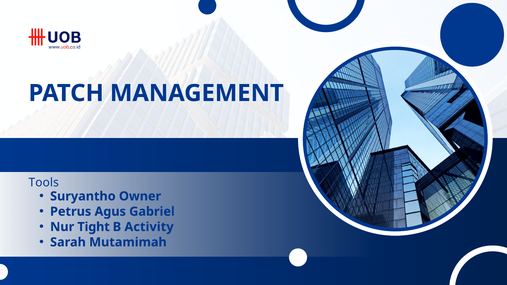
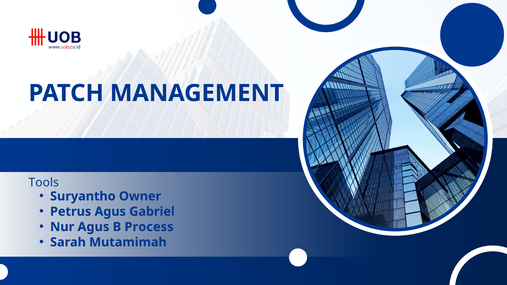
Nur Tight: Tight -> Agus
Activity: Activity -> Process
